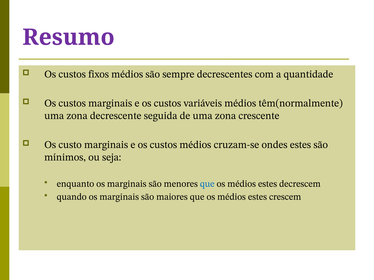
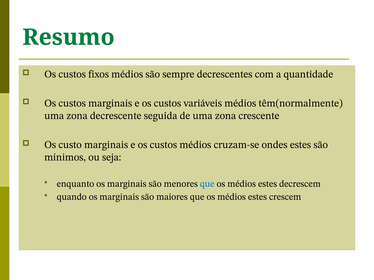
Resumo colour: purple -> green
